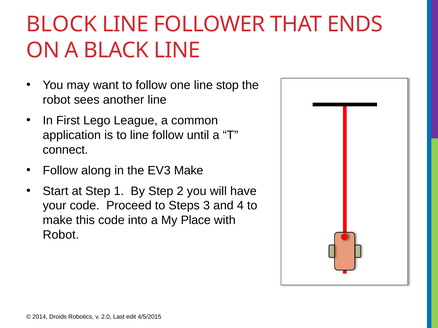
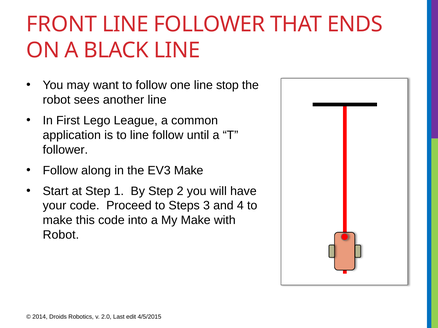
BLOCK: BLOCK -> FRONT
connect at (65, 150): connect -> follower
My Place: Place -> Make
